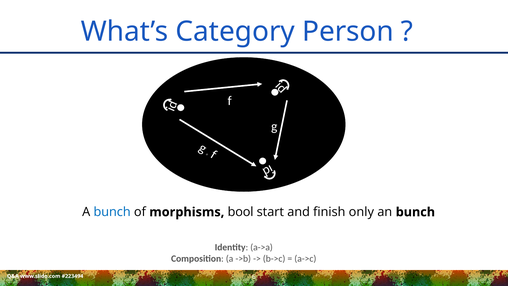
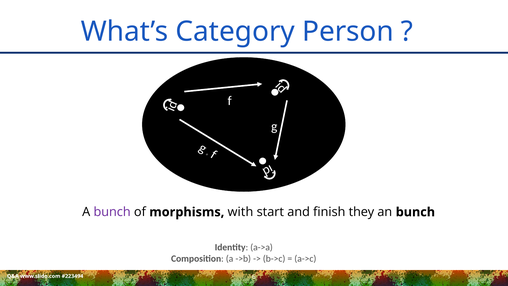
bunch at (112, 212) colour: blue -> purple
bool: bool -> with
only: only -> they
